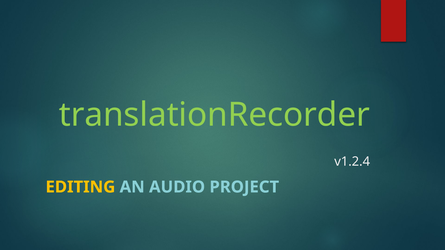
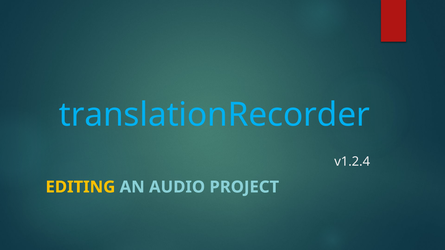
translationRecorder colour: light green -> light blue
